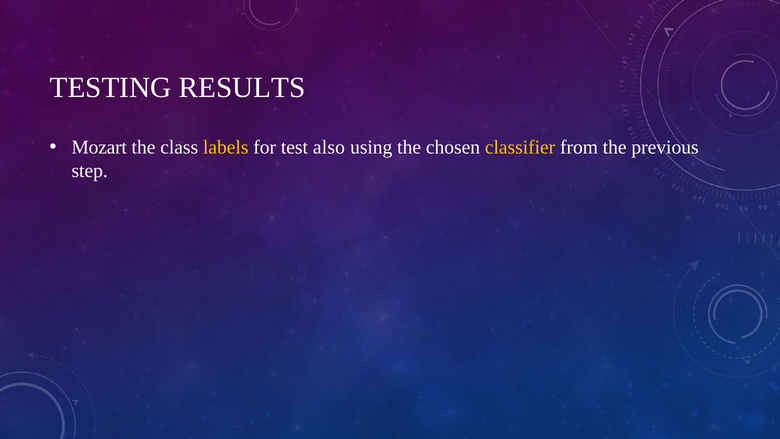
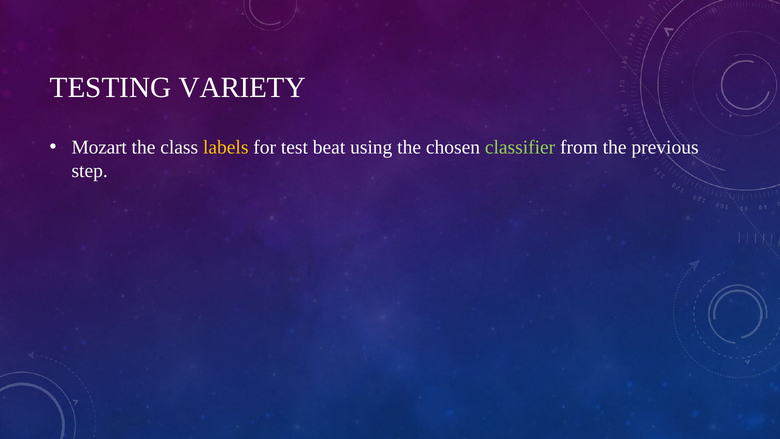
RESULTS: RESULTS -> VARIETY
also: also -> beat
classifier colour: yellow -> light green
